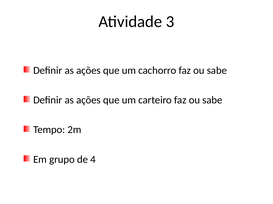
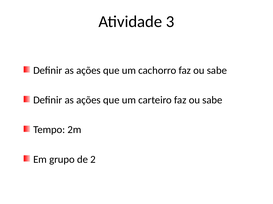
4: 4 -> 2
